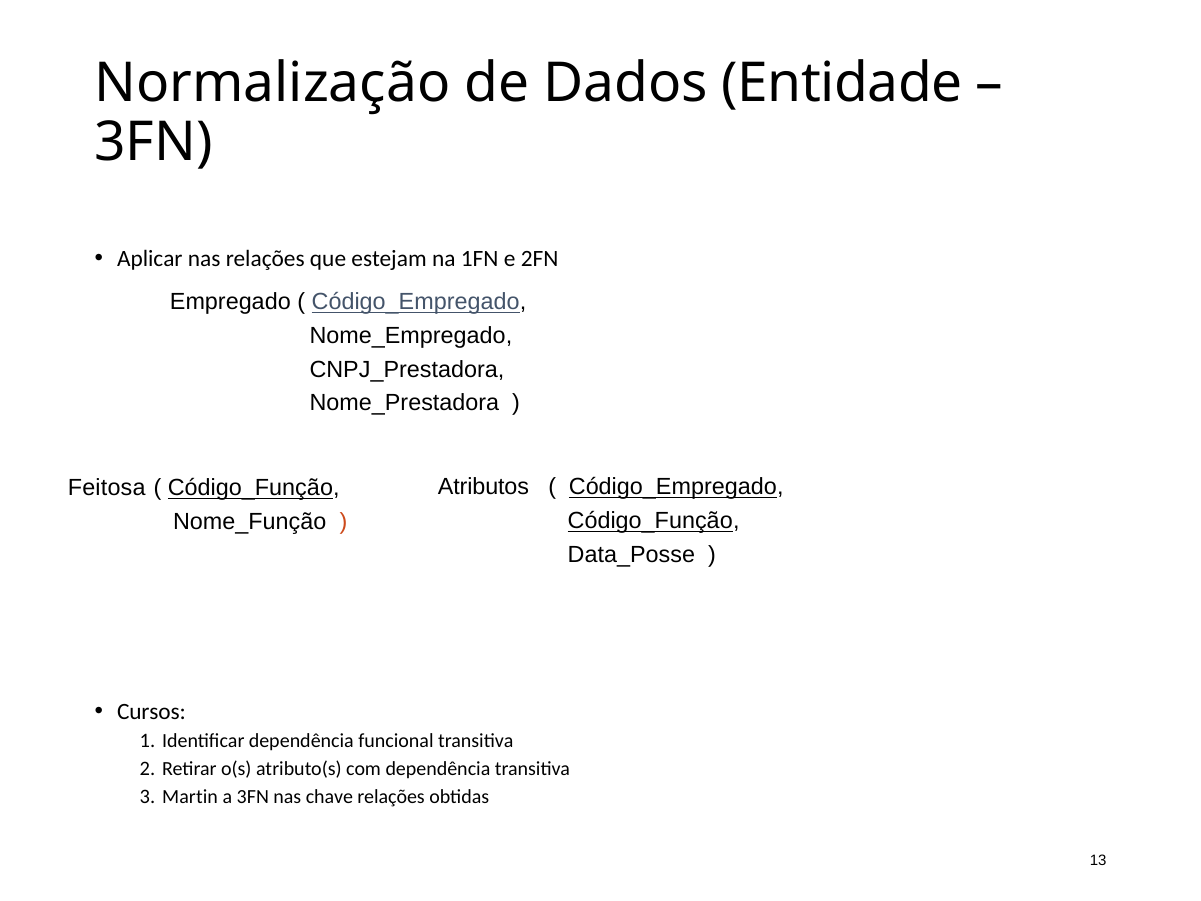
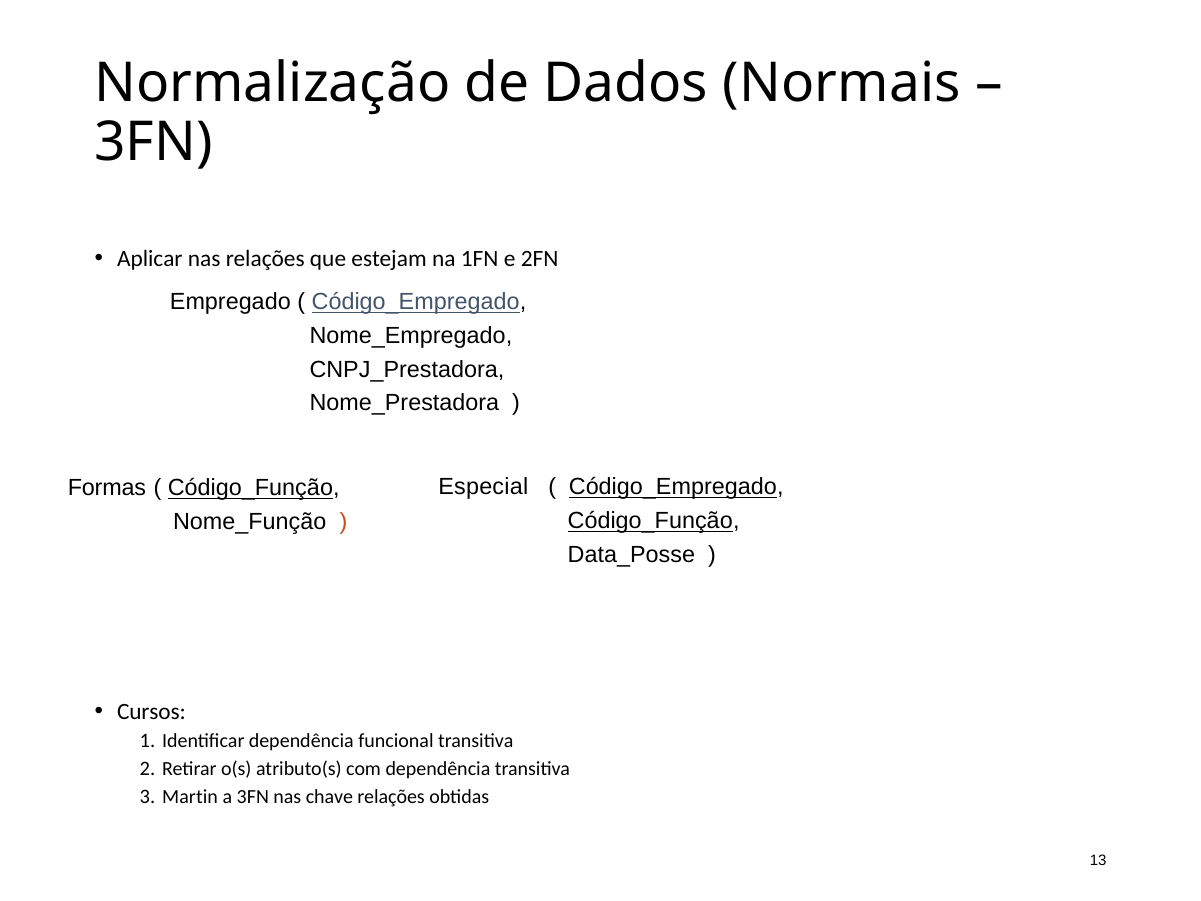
Entidade: Entidade -> Normais
Atributos: Atributos -> Especial
Feitosa: Feitosa -> Formas
